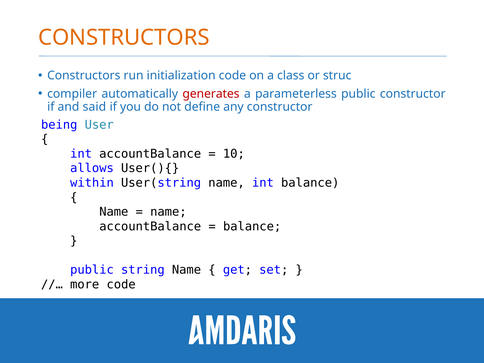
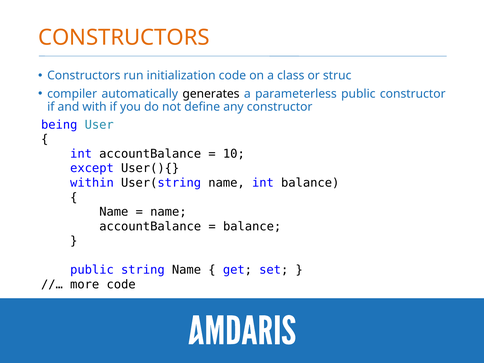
generates colour: red -> black
said: said -> with
allows: allows -> except
